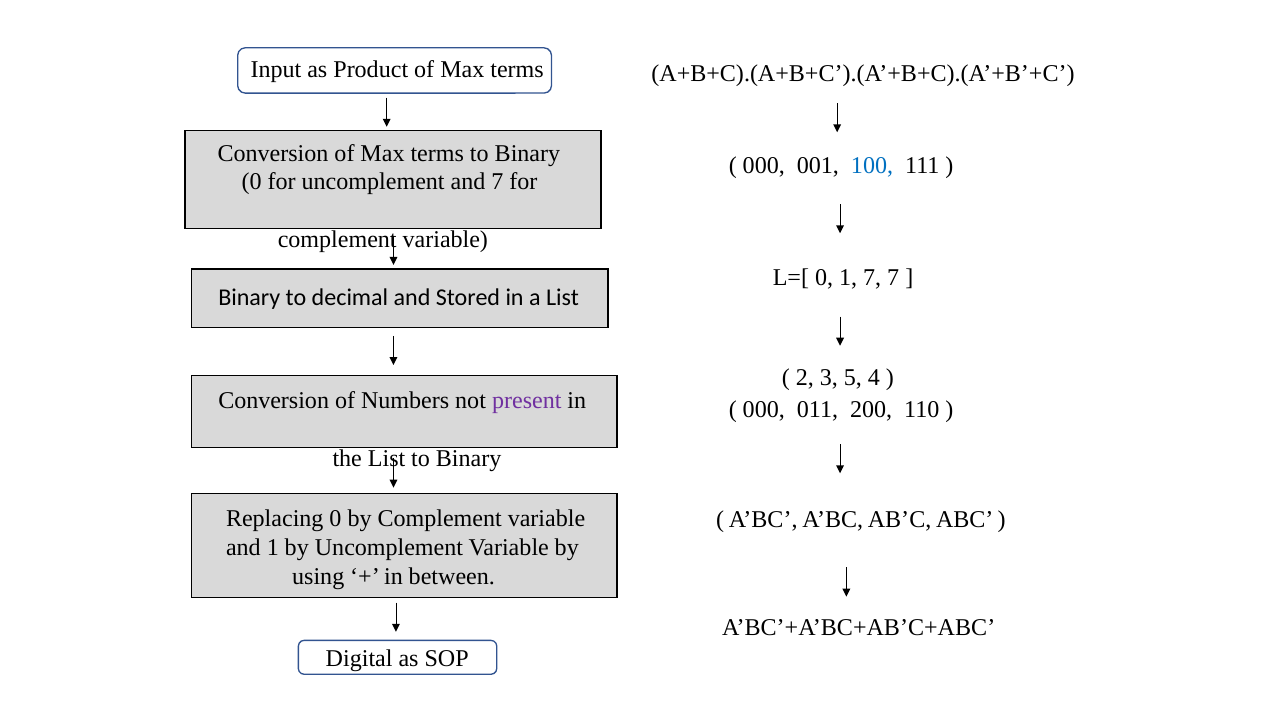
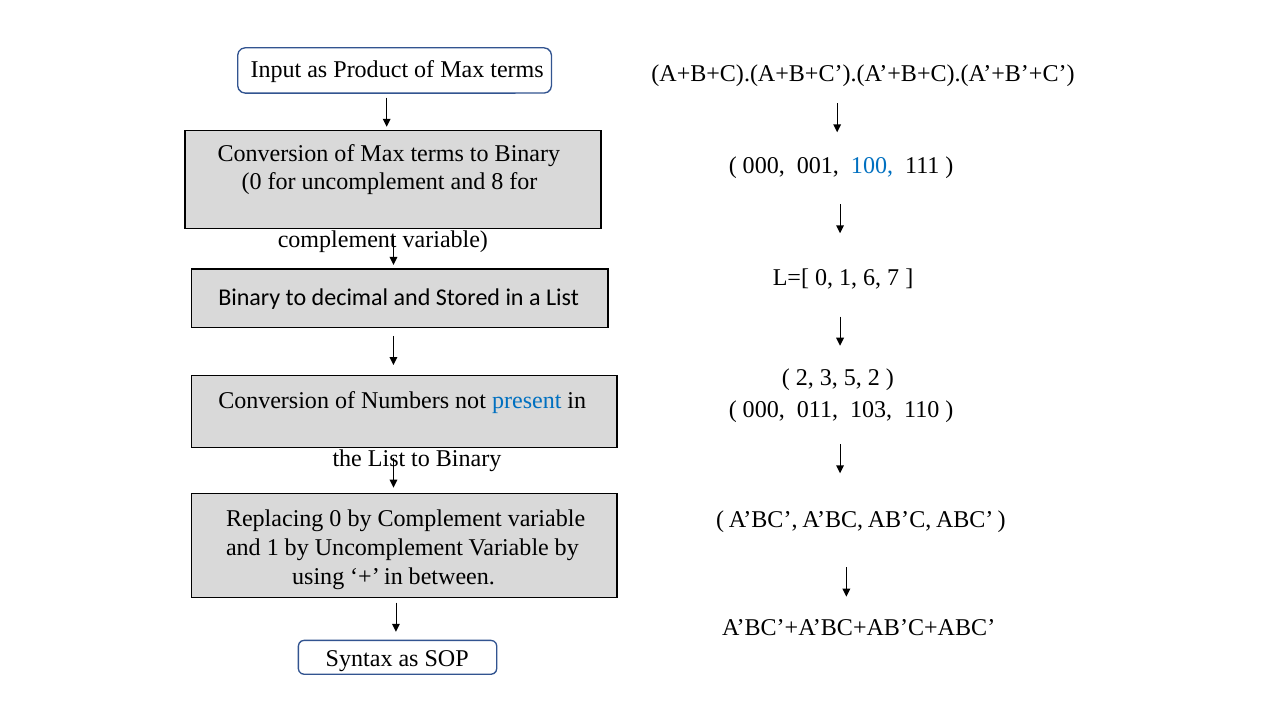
and 7: 7 -> 8
1 7: 7 -> 6
5 4: 4 -> 2
present colour: purple -> blue
200: 200 -> 103
Digital: Digital -> Syntax
